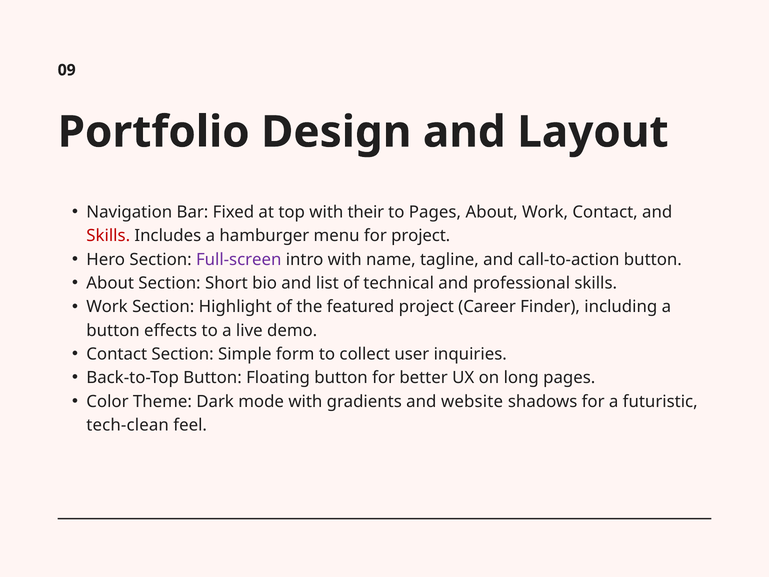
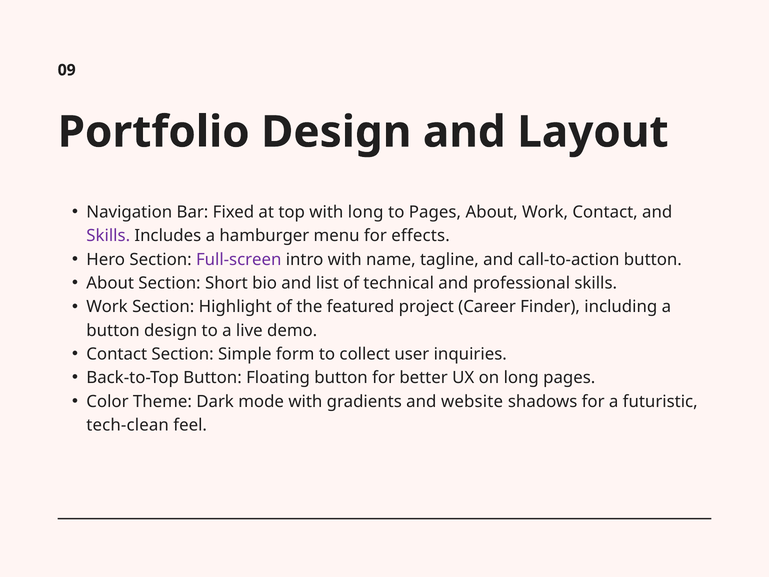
with their: their -> long
Skills at (108, 236) colour: red -> purple
for project: project -> effects
button effects: effects -> design
